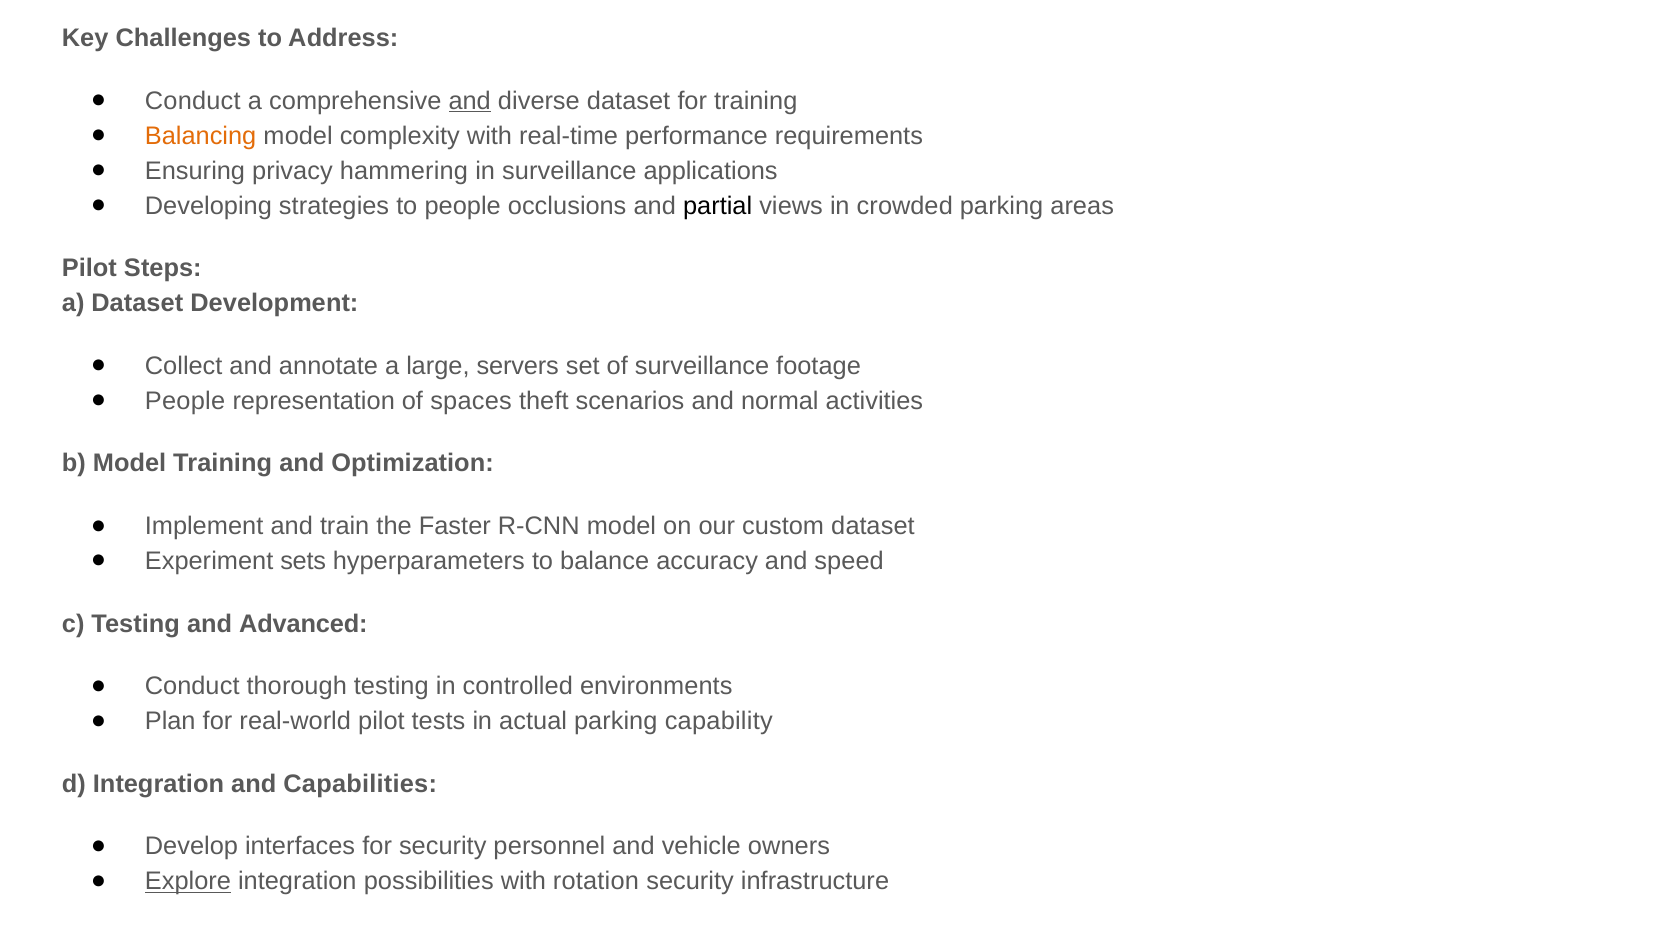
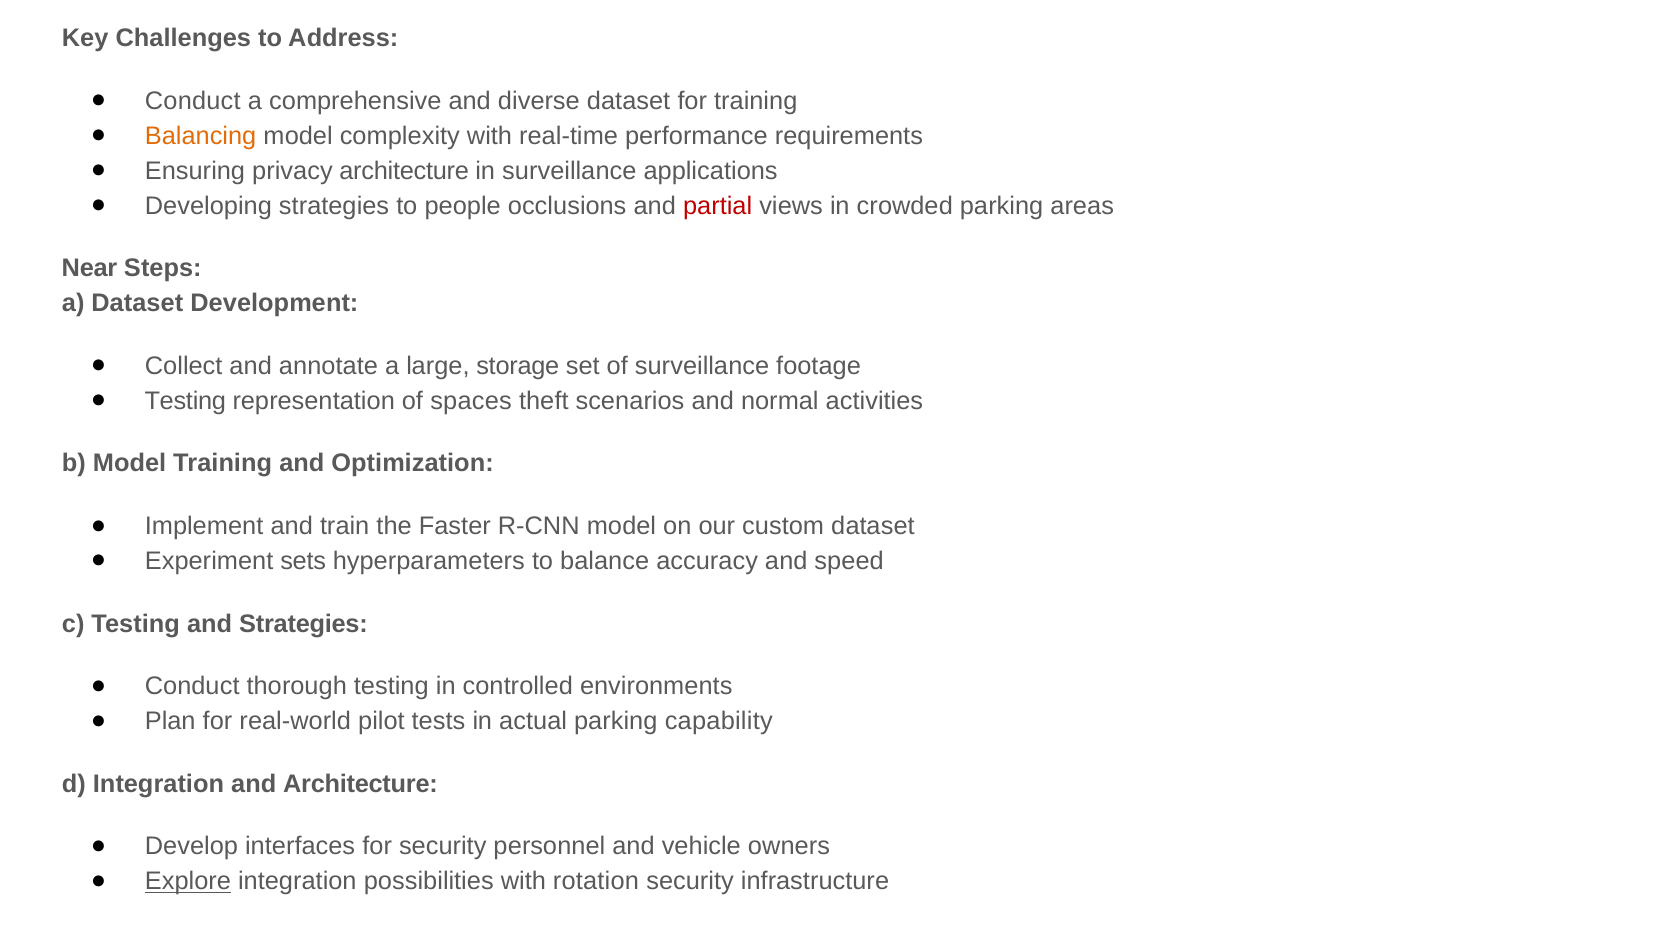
and at (470, 101) underline: present -> none
privacy hammering: hammering -> architecture
partial colour: black -> red
Pilot at (89, 268): Pilot -> Near
servers: servers -> storage
People at (185, 401): People -> Testing
and Advanced: Advanced -> Strategies
and Capabilities: Capabilities -> Architecture
